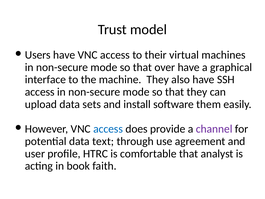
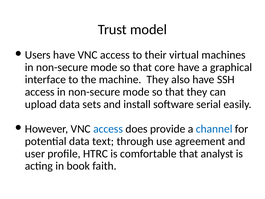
over: over -> core
them: them -> serial
channel colour: purple -> blue
